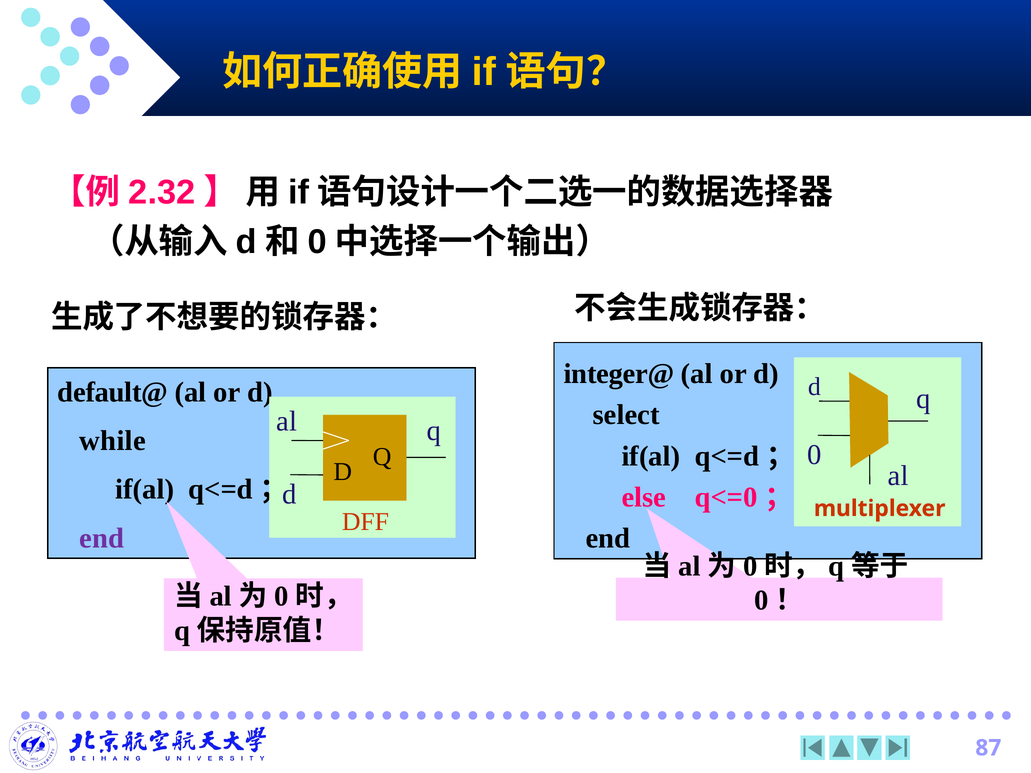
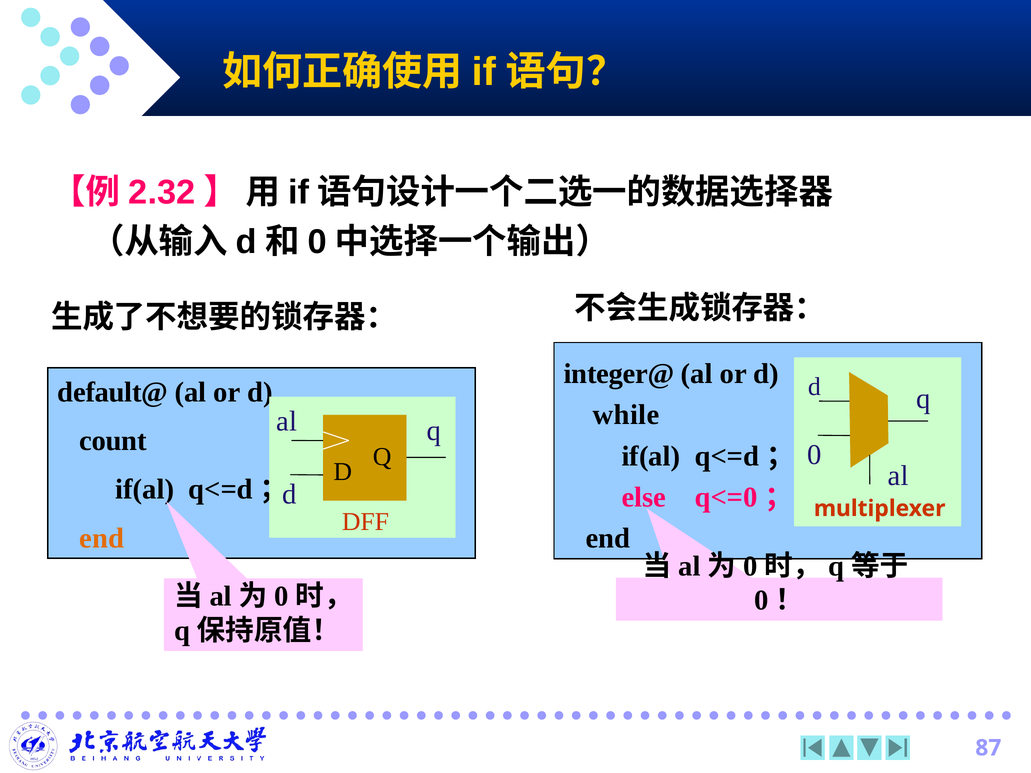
select: select -> while
while: while -> count
end at (102, 538) colour: purple -> orange
